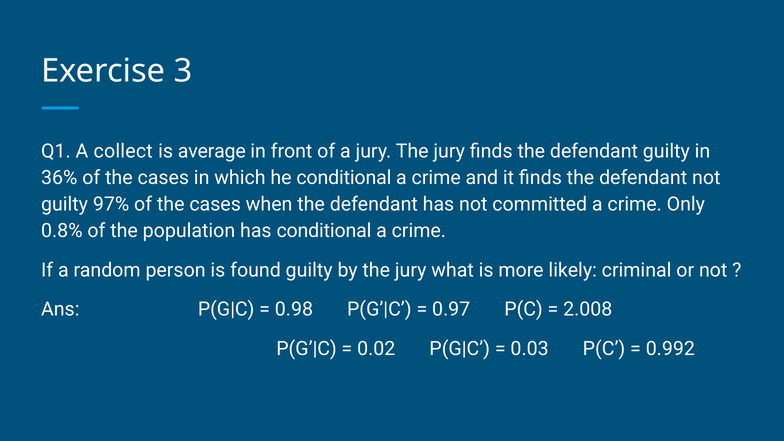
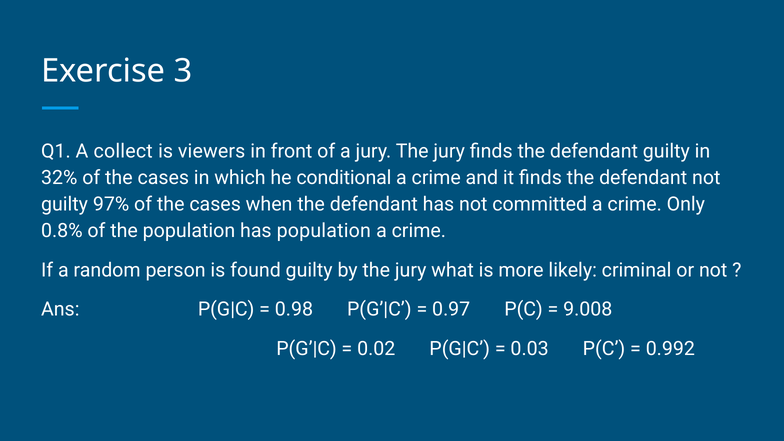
average: average -> viewers
36%: 36% -> 32%
has conditional: conditional -> population
2.008: 2.008 -> 9.008
